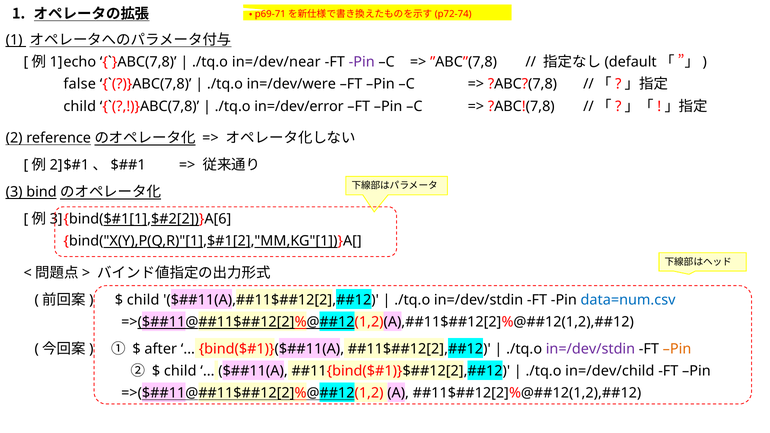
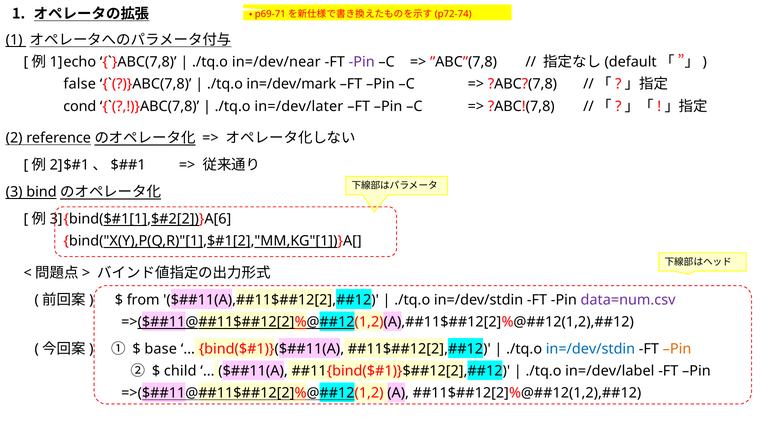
in=/dev/were: in=/dev/were -> in=/dev/mark
child at (80, 106): child -> cond
in=/dev/error: in=/dev/error -> in=/dev/later
child at (143, 300): child -> from
data=num.csv colour: blue -> purple
after: after -> base
in=/dev/stdin at (590, 349) colour: purple -> blue
in=/dev/child: in=/dev/child -> in=/dev/label
